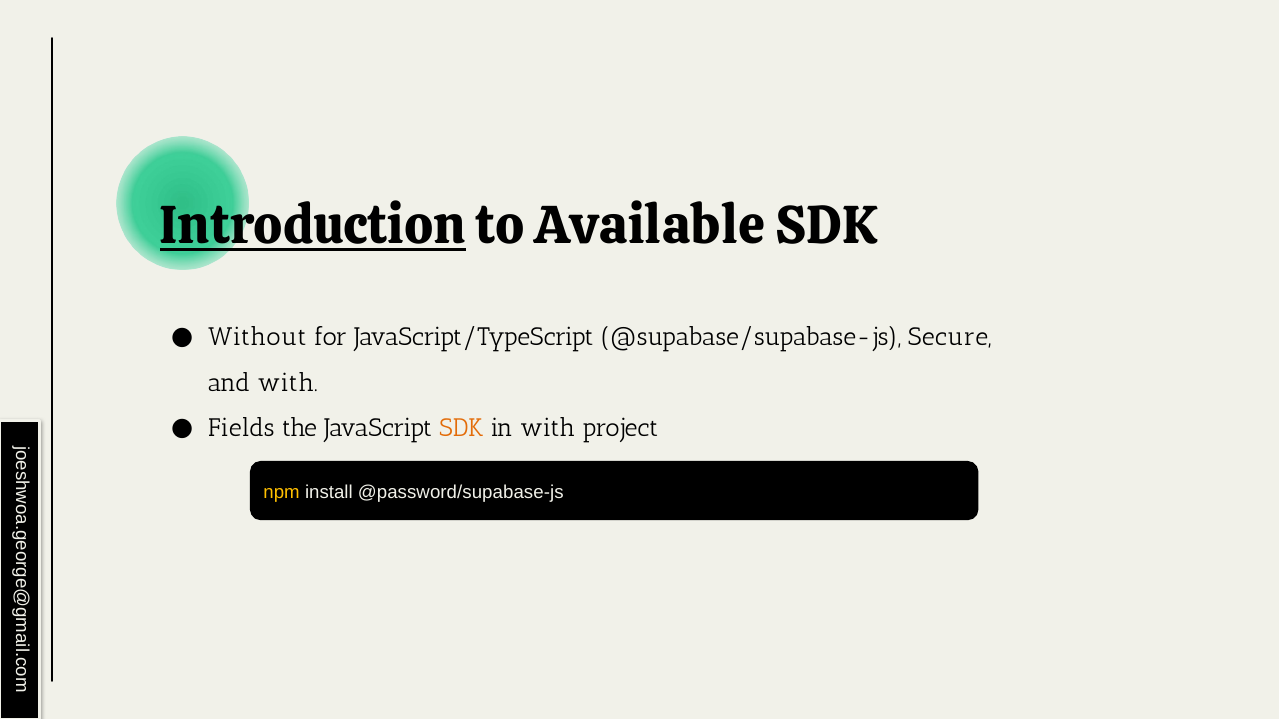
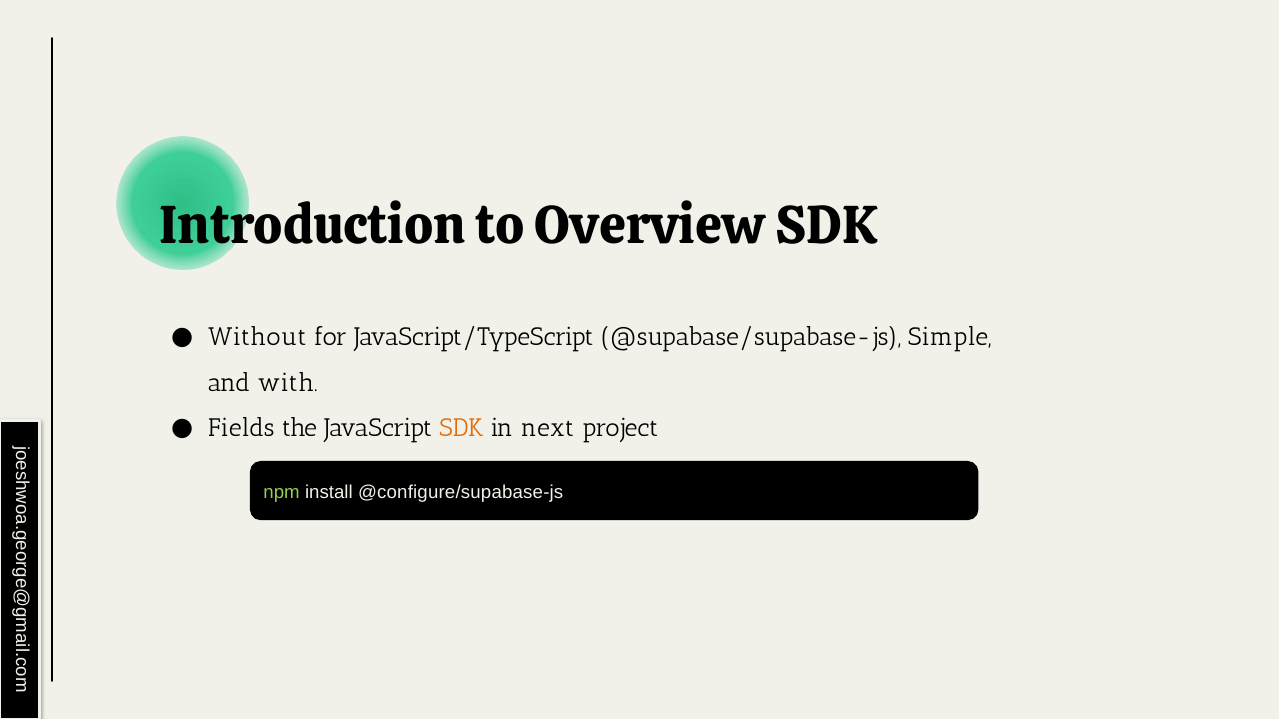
Introduction underline: present -> none
Available: Available -> Overview
Secure: Secure -> Simple
in with: with -> next
npm colour: yellow -> light green
@password/supabase-js: @password/supabase-js -> @configure/supabase-js
